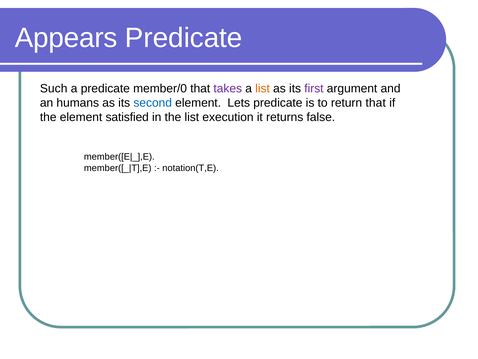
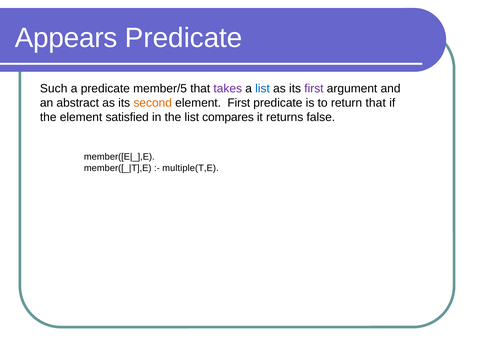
member/0: member/0 -> member/5
list at (263, 88) colour: orange -> blue
humans: humans -> abstract
second colour: blue -> orange
element Lets: Lets -> First
execution: execution -> compares
notation(T,E: notation(T,E -> multiple(T,E
